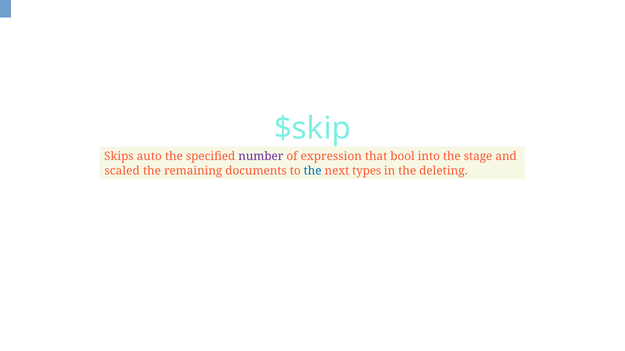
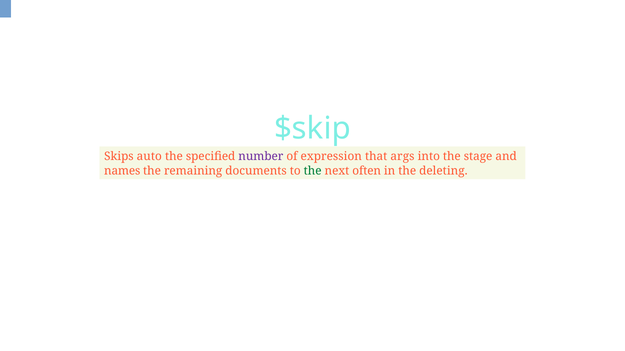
bool: bool -> args
scaled: scaled -> names
the at (313, 171) colour: blue -> green
types: types -> often
